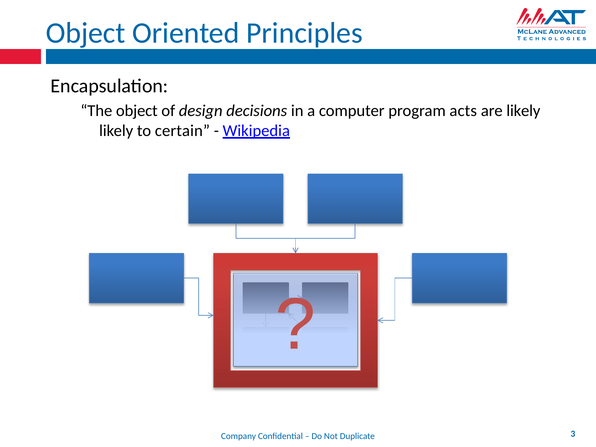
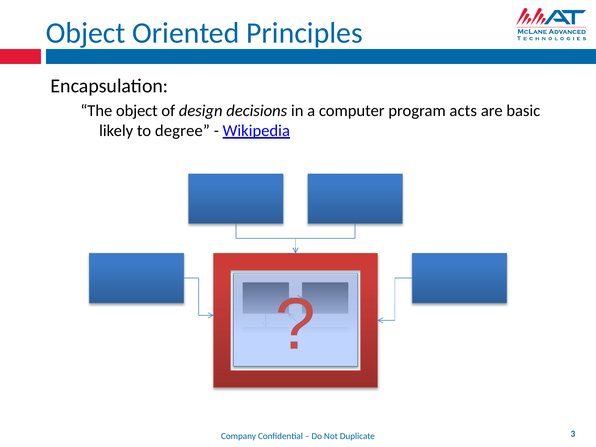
are likely: likely -> basic
certain: certain -> degree
